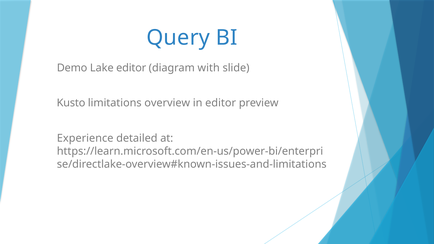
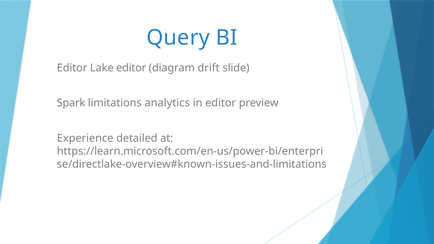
Demo at (72, 68): Demo -> Editor
with: with -> drift
Kusto: Kusto -> Spark
overview: overview -> analytics
